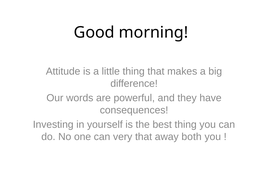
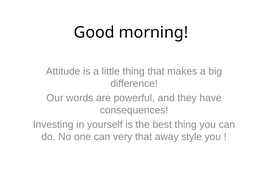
both: both -> style
